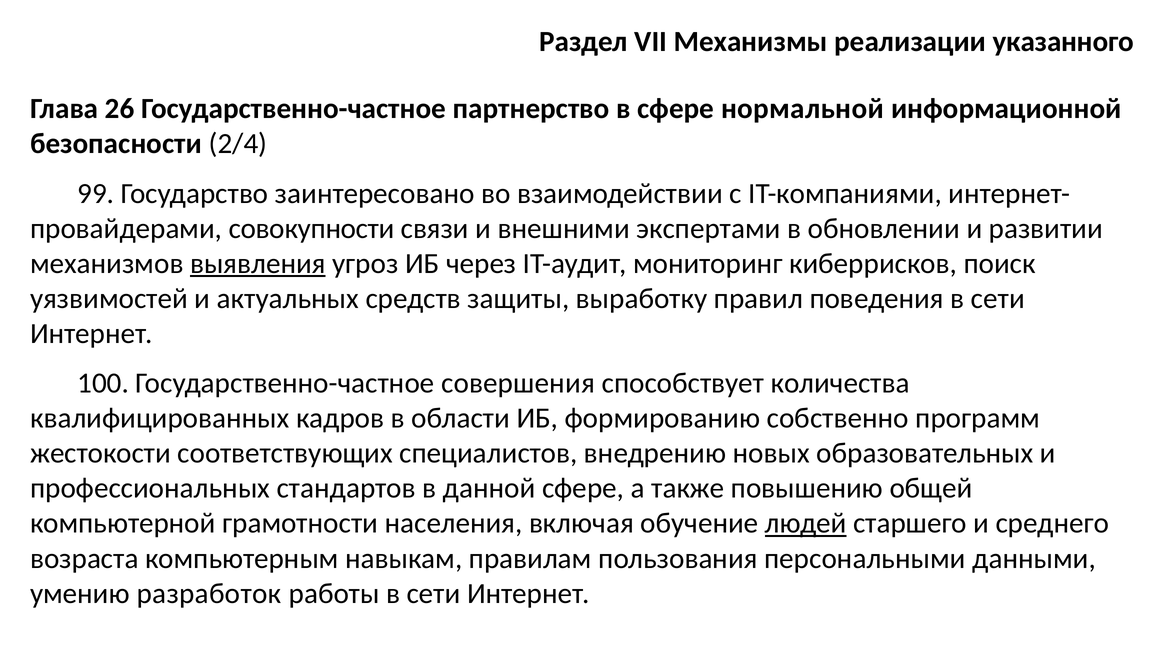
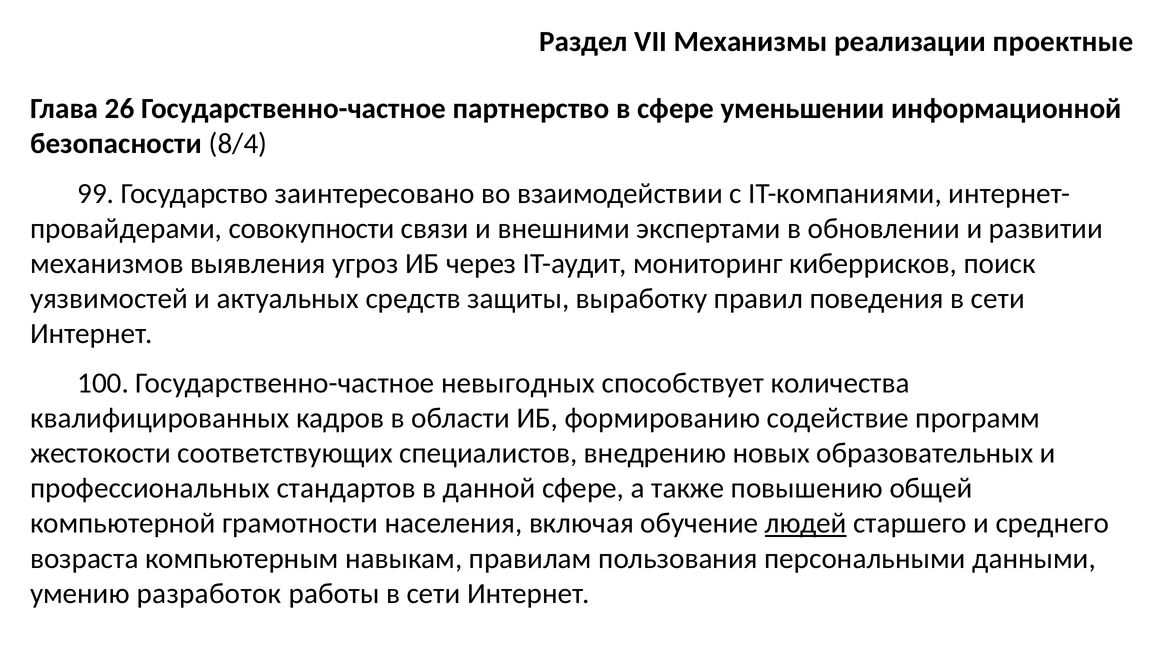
указанного: указанного -> проектные
нормальной: нормальной -> уменьшении
2/4: 2/4 -> 8/4
выявления underline: present -> none
совершения: совершения -> невыгодных
собственно: собственно -> содействие
